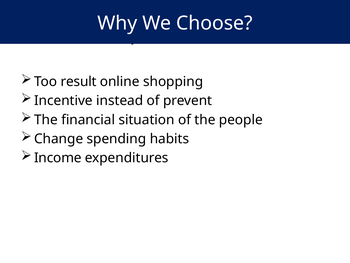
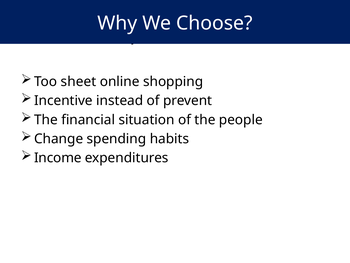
result: result -> sheet
